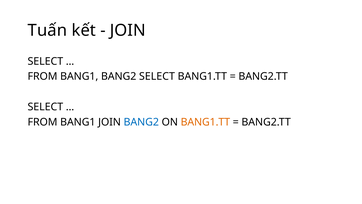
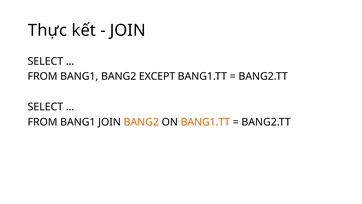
Tuấn: Tuấn -> Thực
BANG2 SELECT: SELECT -> EXCEPT
BANG2 at (141, 122) colour: blue -> orange
